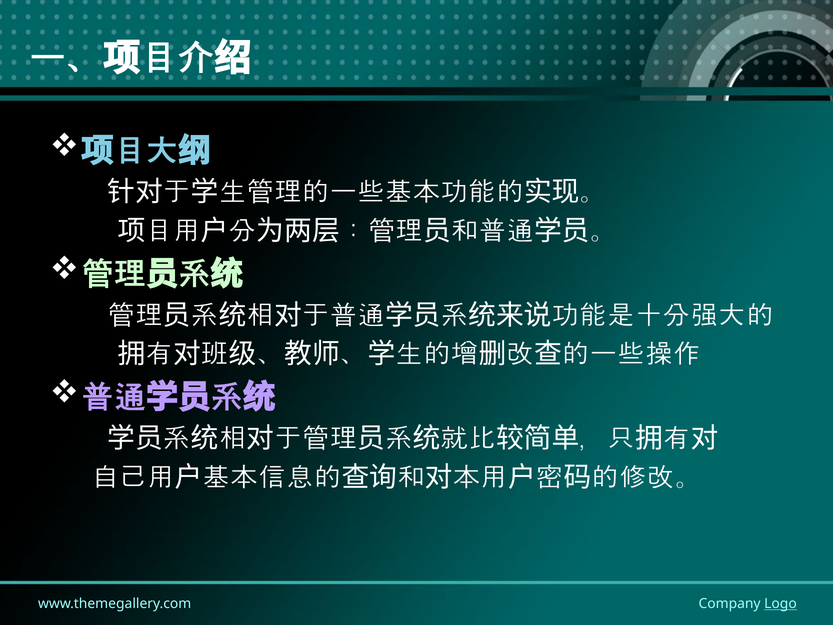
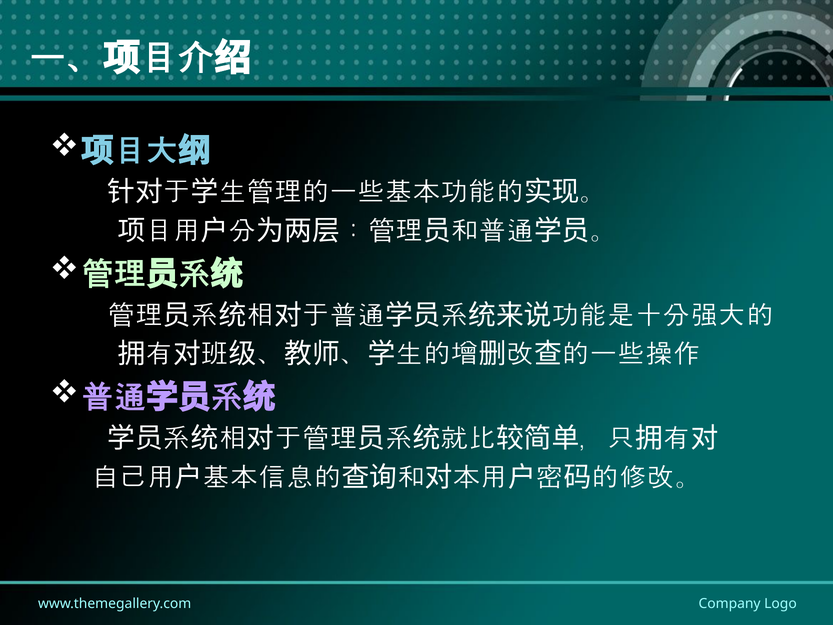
Logo underline: present -> none
